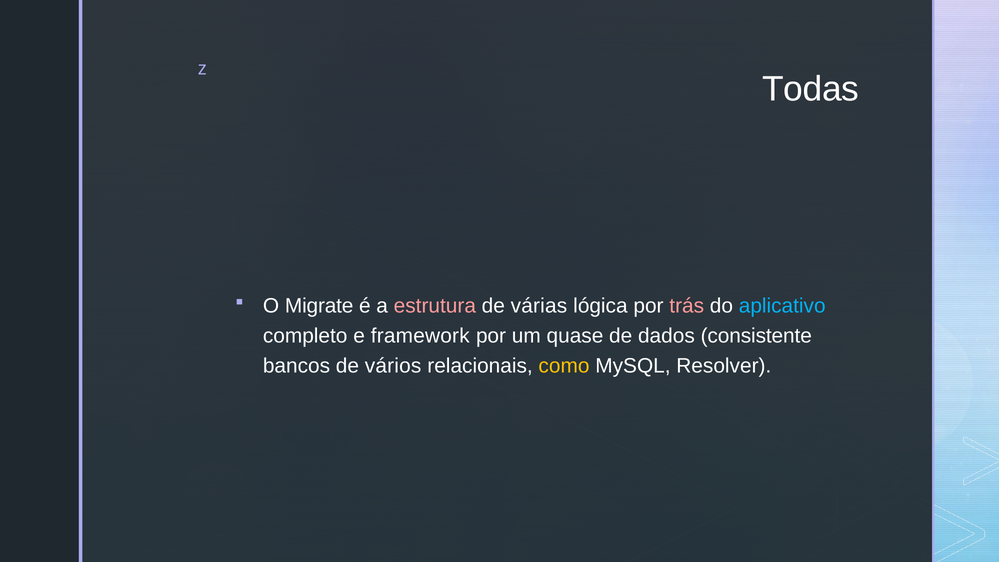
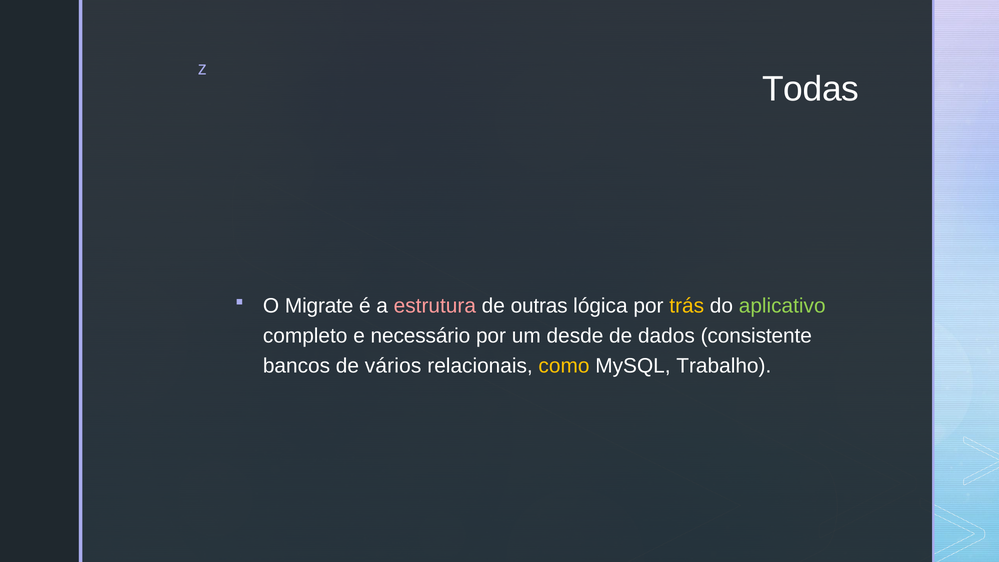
várias: várias -> outras
trás colour: pink -> yellow
aplicativo colour: light blue -> light green
framework: framework -> necessário
quase: quase -> desde
Resolver: Resolver -> Trabalho
